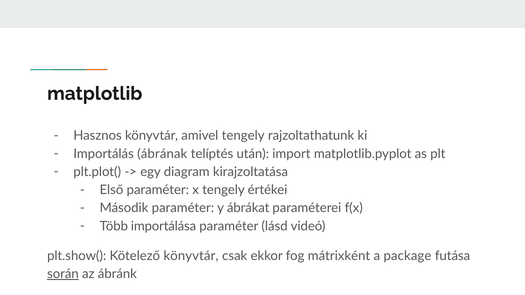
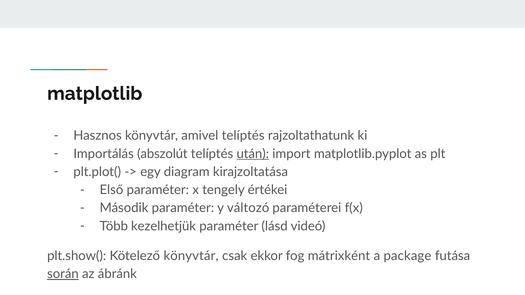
amivel tengely: tengely -> telíptés
ábrának: ábrának -> abszolút
után underline: none -> present
ábrákat: ábrákat -> változó
importálása: importálása -> kezelhetjük
